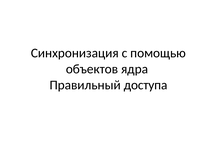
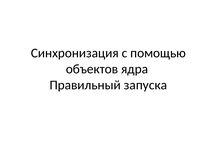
доступа: доступа -> запуска
